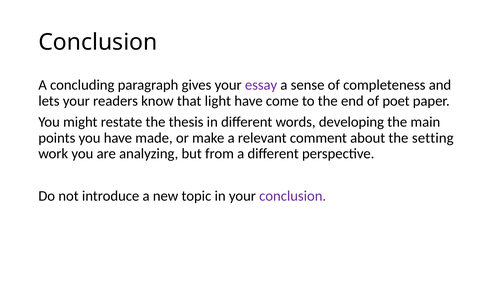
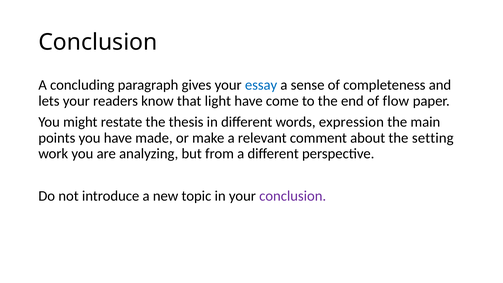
essay colour: purple -> blue
poet: poet -> flow
developing: developing -> expression
